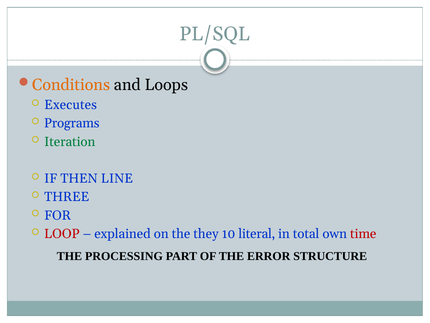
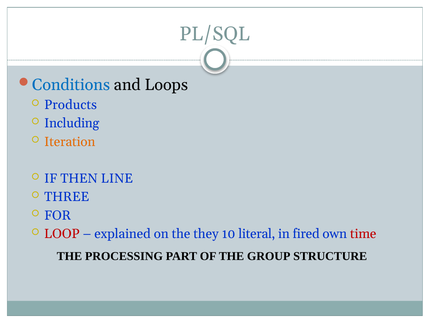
Conditions colour: orange -> blue
Executes: Executes -> Products
Programs: Programs -> Including
Iteration colour: green -> orange
total: total -> fired
ERROR: ERROR -> GROUP
